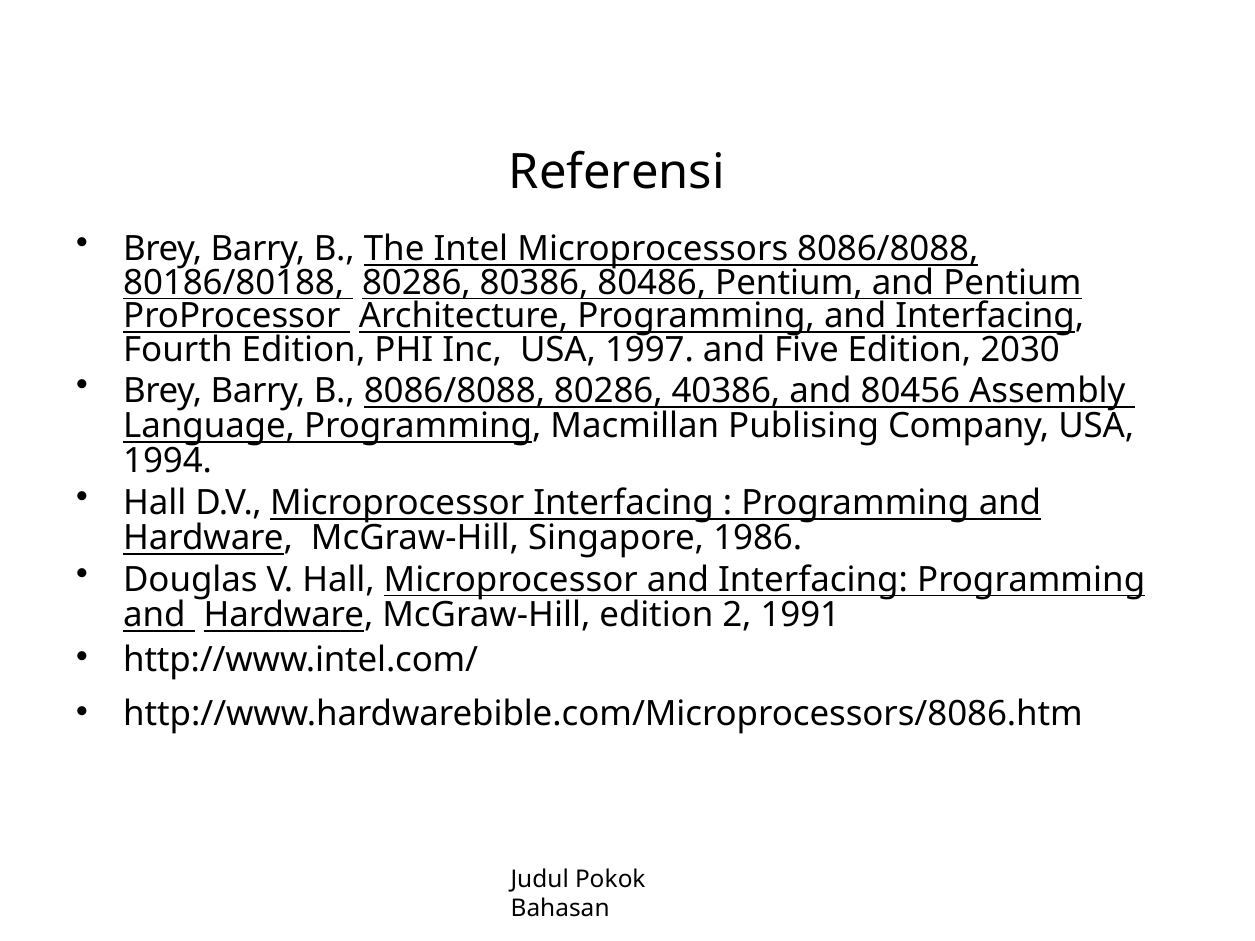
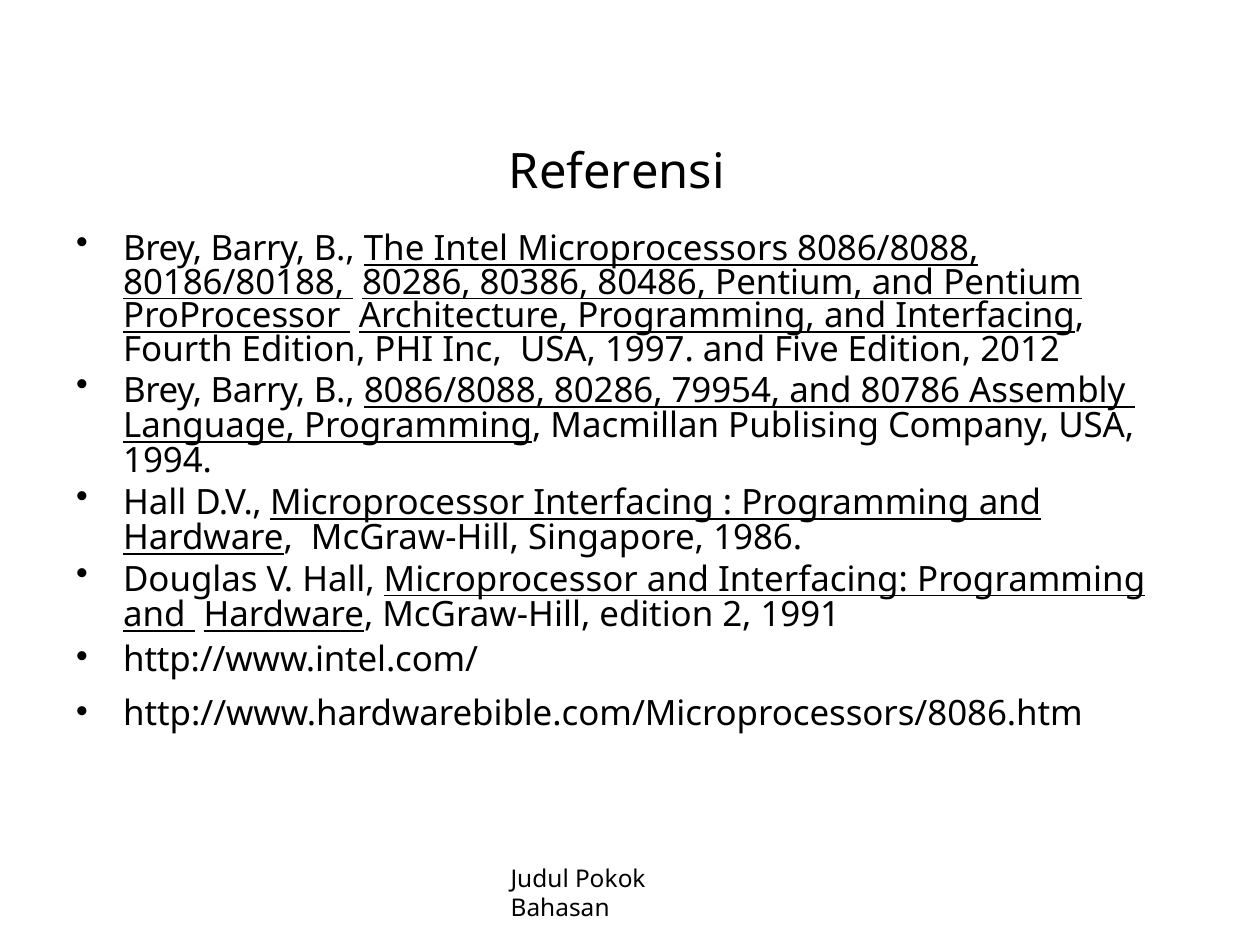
2030: 2030 -> 2012
40386: 40386 -> 79954
80456: 80456 -> 80786
